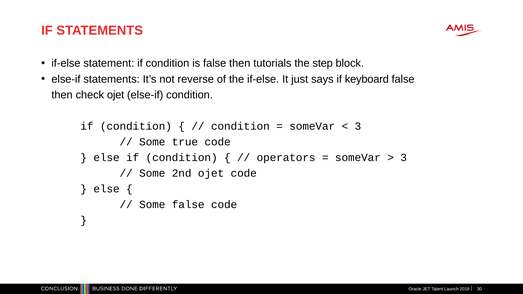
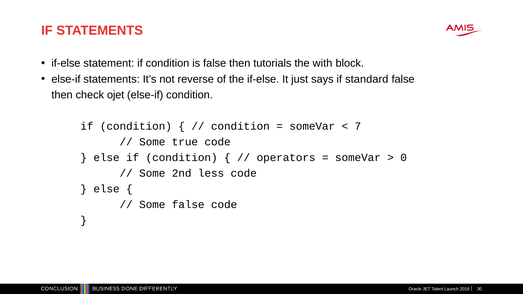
step: step -> with
keyboard: keyboard -> standard
3 at (358, 126): 3 -> 7
3 at (404, 158): 3 -> 0
2nd ojet: ojet -> less
